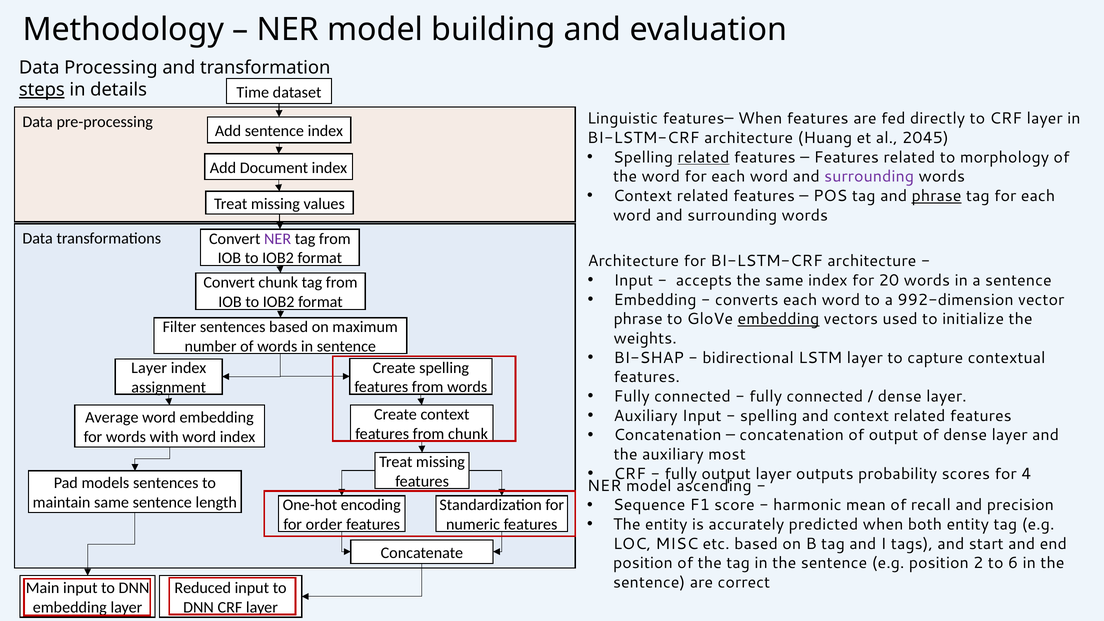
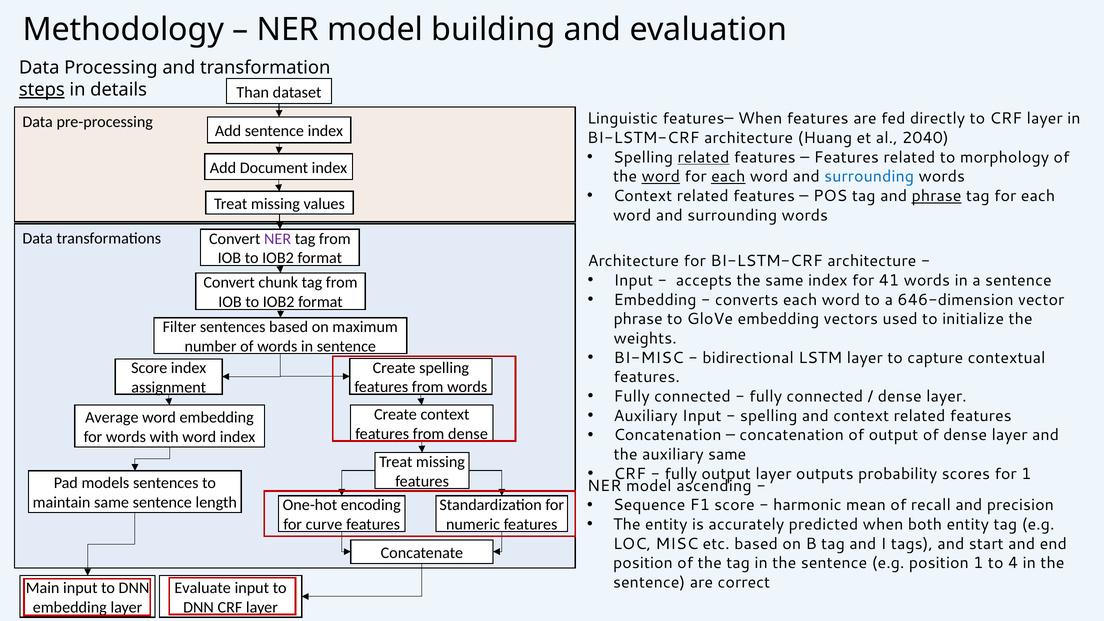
Time: Time -> Than
2045: 2045 -> 2040
word at (661, 177) underline: none -> present
each at (728, 177) underline: none -> present
surrounding at (869, 177) colour: purple -> blue
20: 20 -> 41
992-dimension: 992-dimension -> 646-dimension
embedding at (778, 319) underline: present -> none
BI-SHAP: BI-SHAP -> BI-MISC
Layer at (149, 368): Layer -> Score
from chunk: chunk -> dense
auxiliary most: most -> same
for 4: 4 -> 1
order: order -> curve
position 2: 2 -> 1
6: 6 -> 4
Reduced: Reduced -> Evaluate
